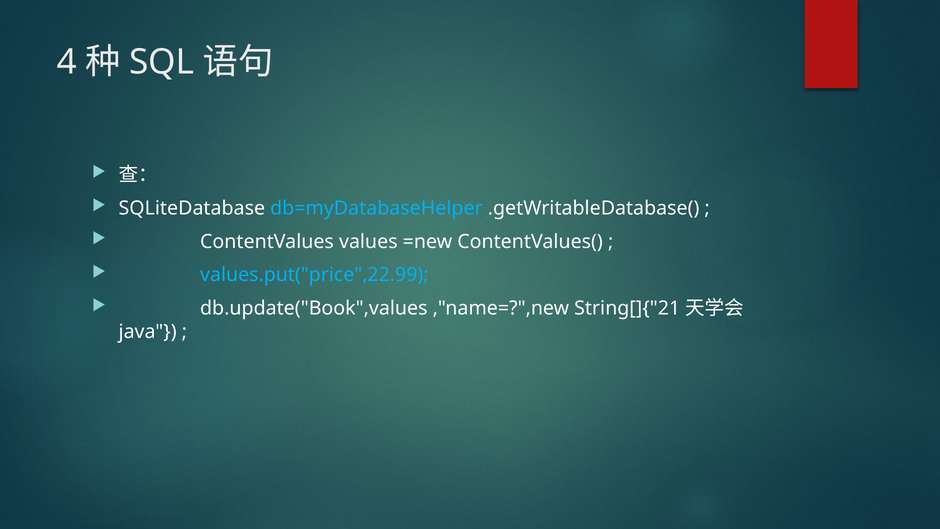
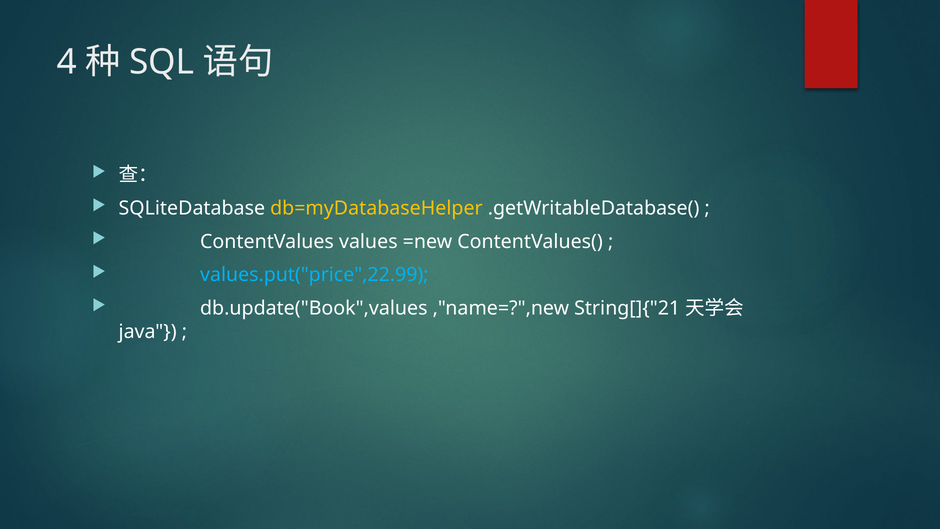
db=myDatabaseHelper colour: light blue -> yellow
